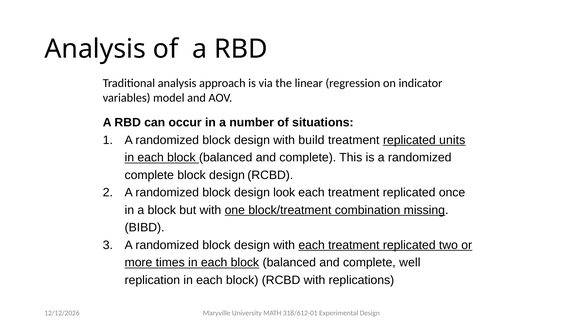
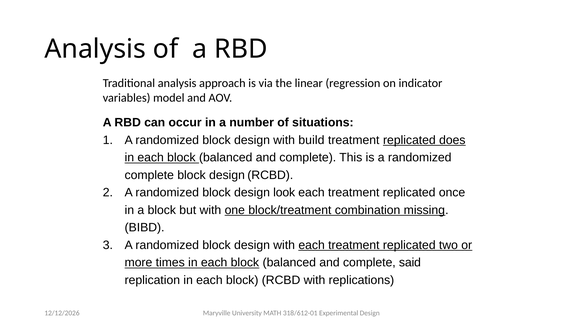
units: units -> does
well: well -> said
